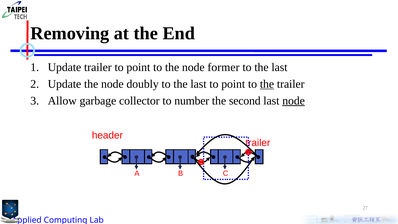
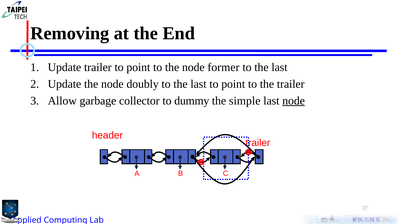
the at (267, 84) underline: present -> none
number: number -> dummy
second: second -> simple
